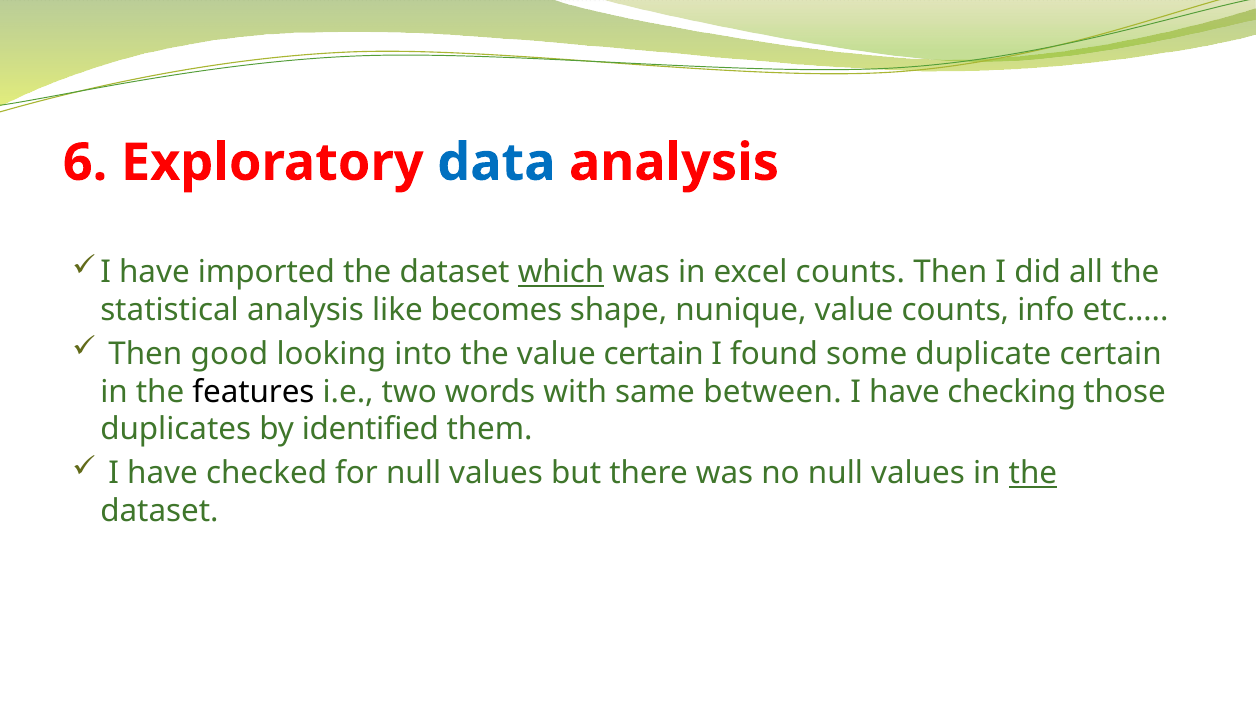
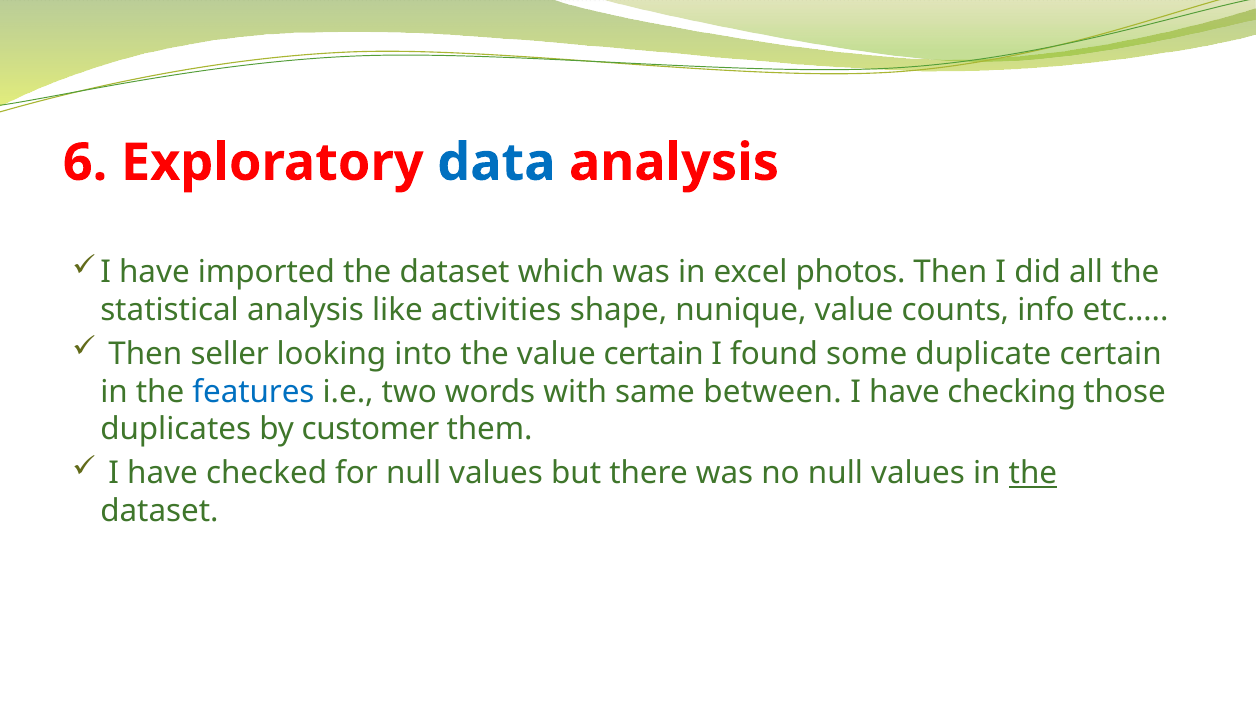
which underline: present -> none
excel counts: counts -> photos
becomes: becomes -> activities
good: good -> seller
features colour: black -> blue
identified: identified -> customer
